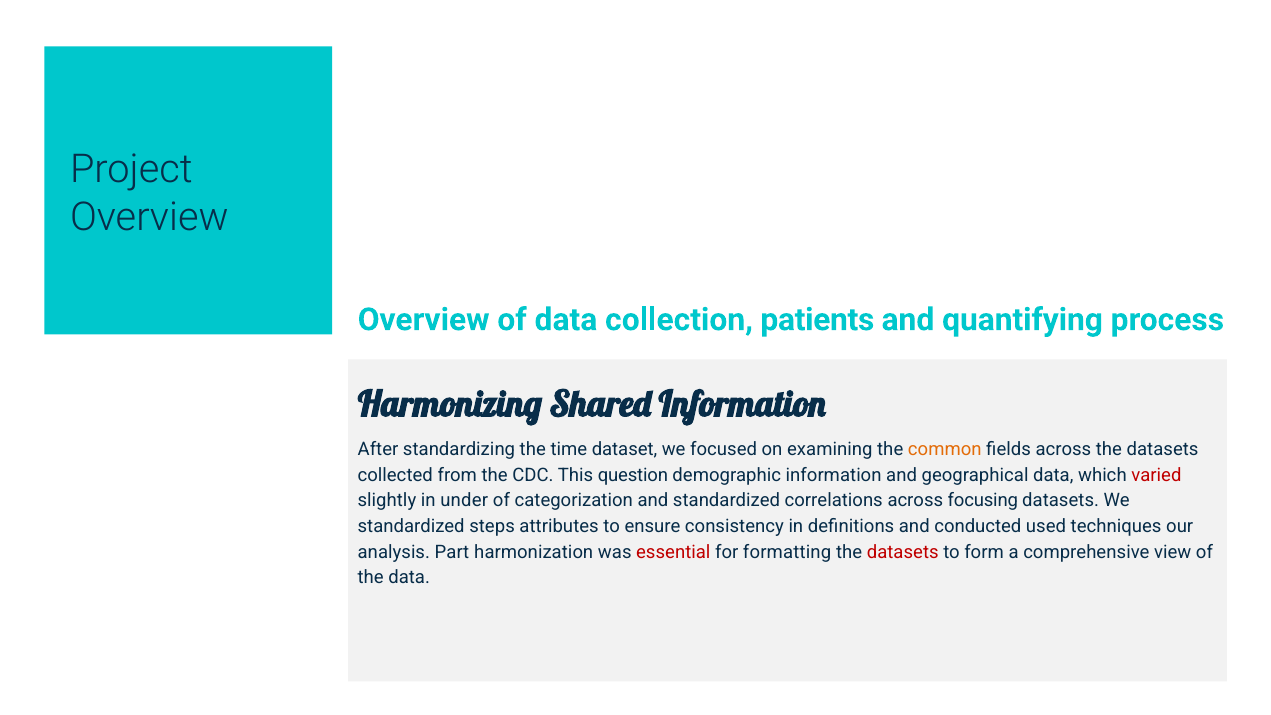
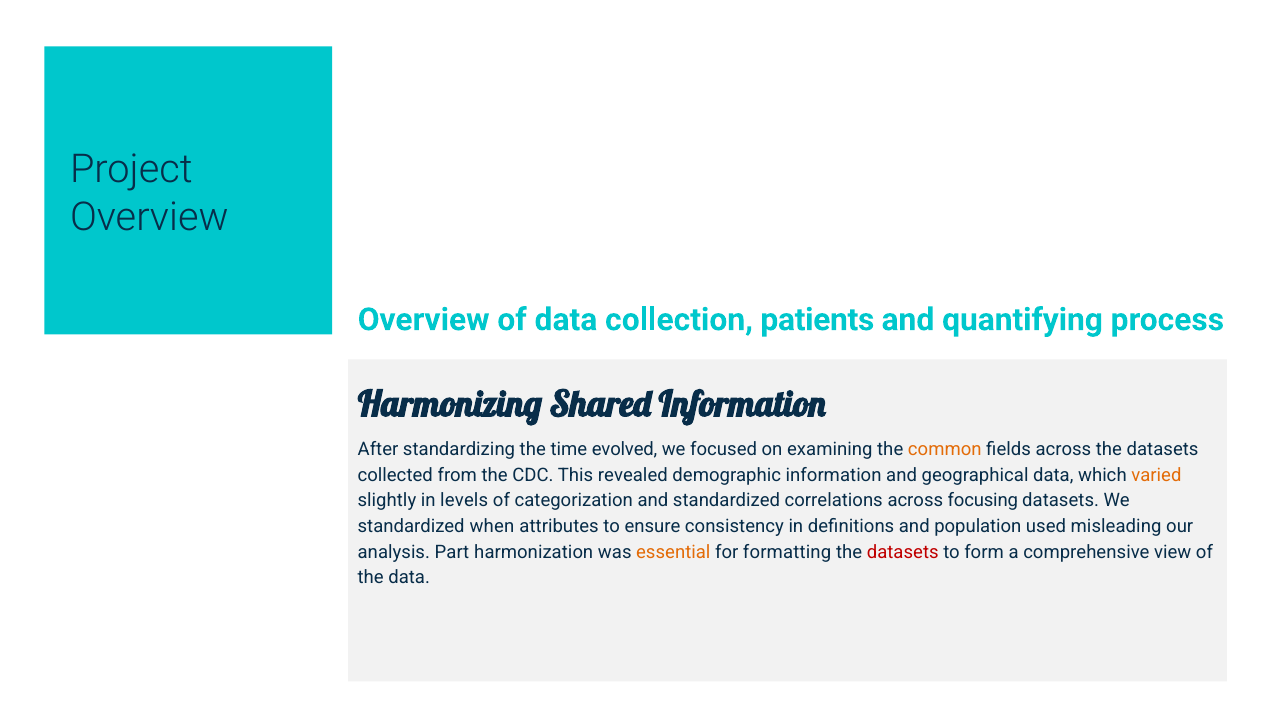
dataset: dataset -> evolved
question: question -> revealed
varied colour: red -> orange
under: under -> levels
steps: steps -> when
conducted: conducted -> population
techniques: techniques -> misleading
essential colour: red -> orange
